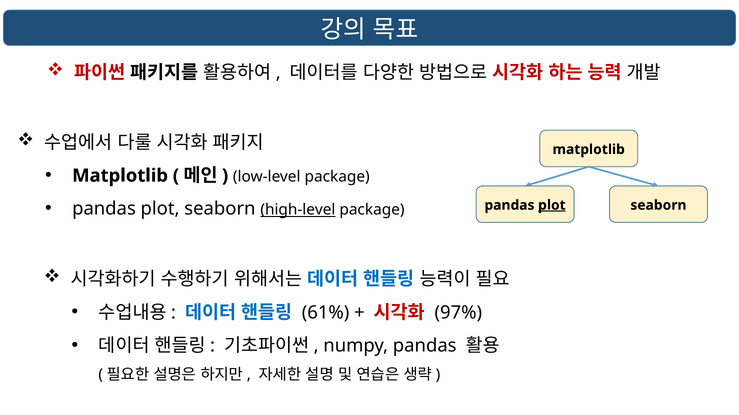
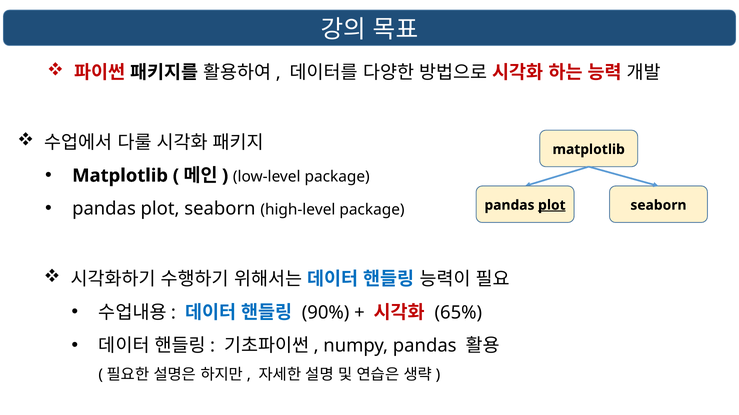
high-level underline: present -> none
61%: 61% -> 90%
97%: 97% -> 65%
